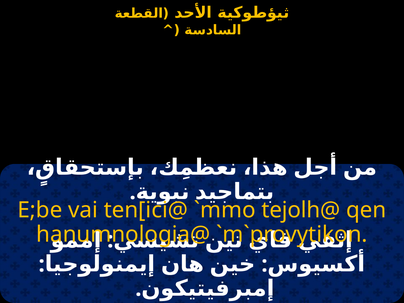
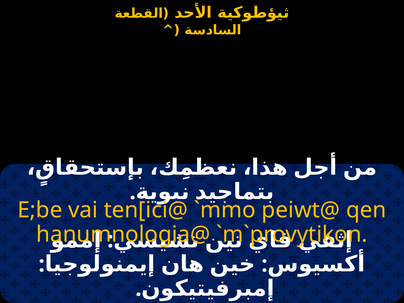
tejolh@: tejolh@ -> peiwt@
